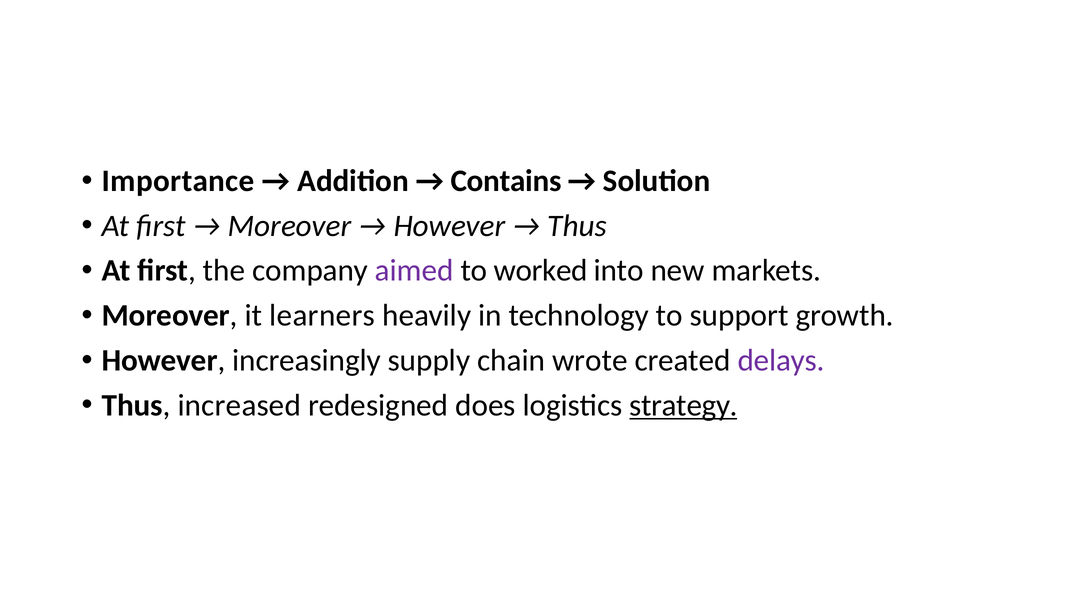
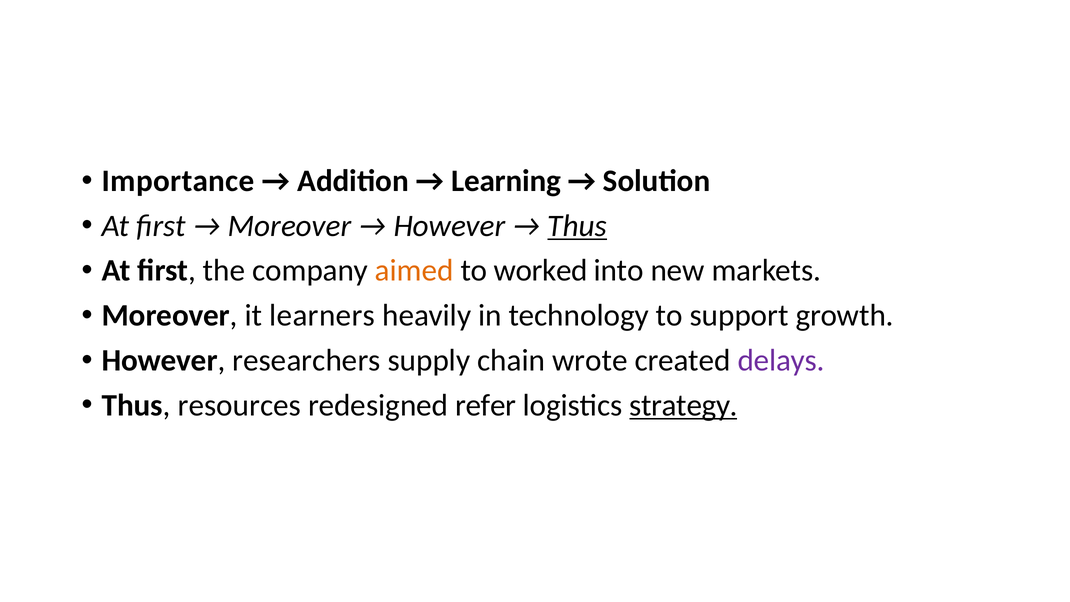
Contains: Contains -> Learning
Thus at (577, 226) underline: none -> present
aimed colour: purple -> orange
increasingly: increasingly -> researchers
increased: increased -> resources
does: does -> refer
